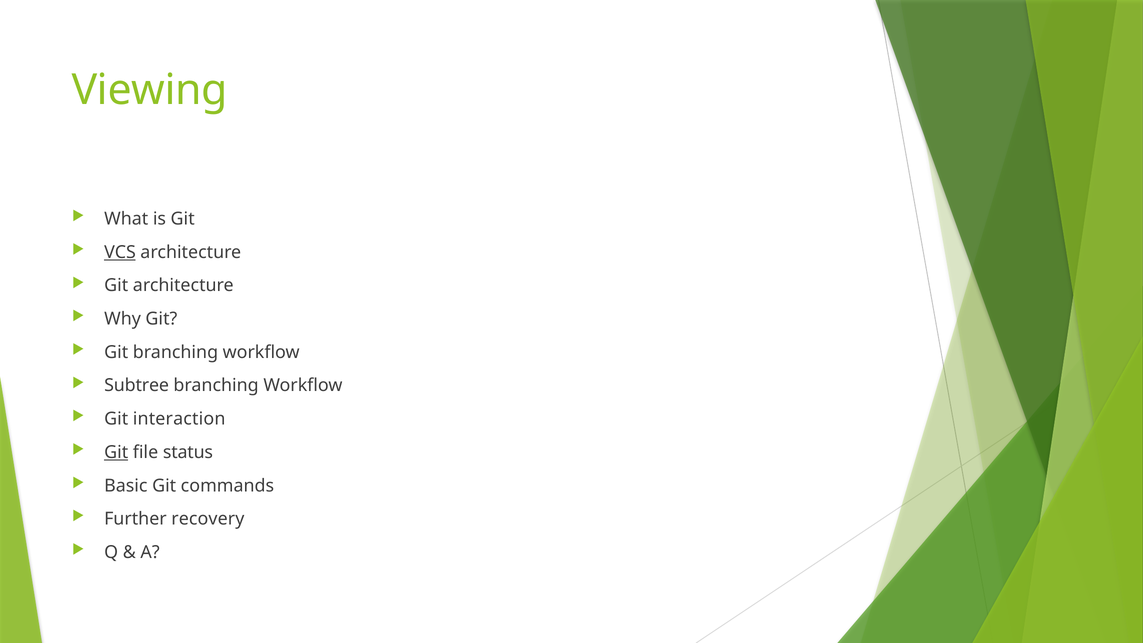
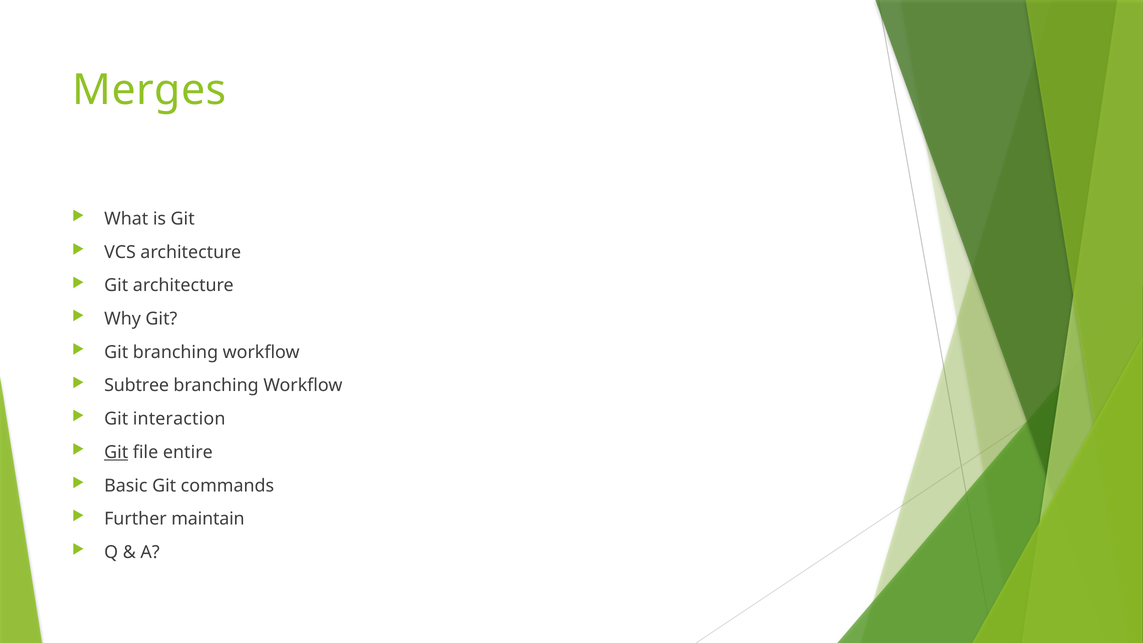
Viewing: Viewing -> Merges
VCS underline: present -> none
status: status -> entire
recovery: recovery -> maintain
